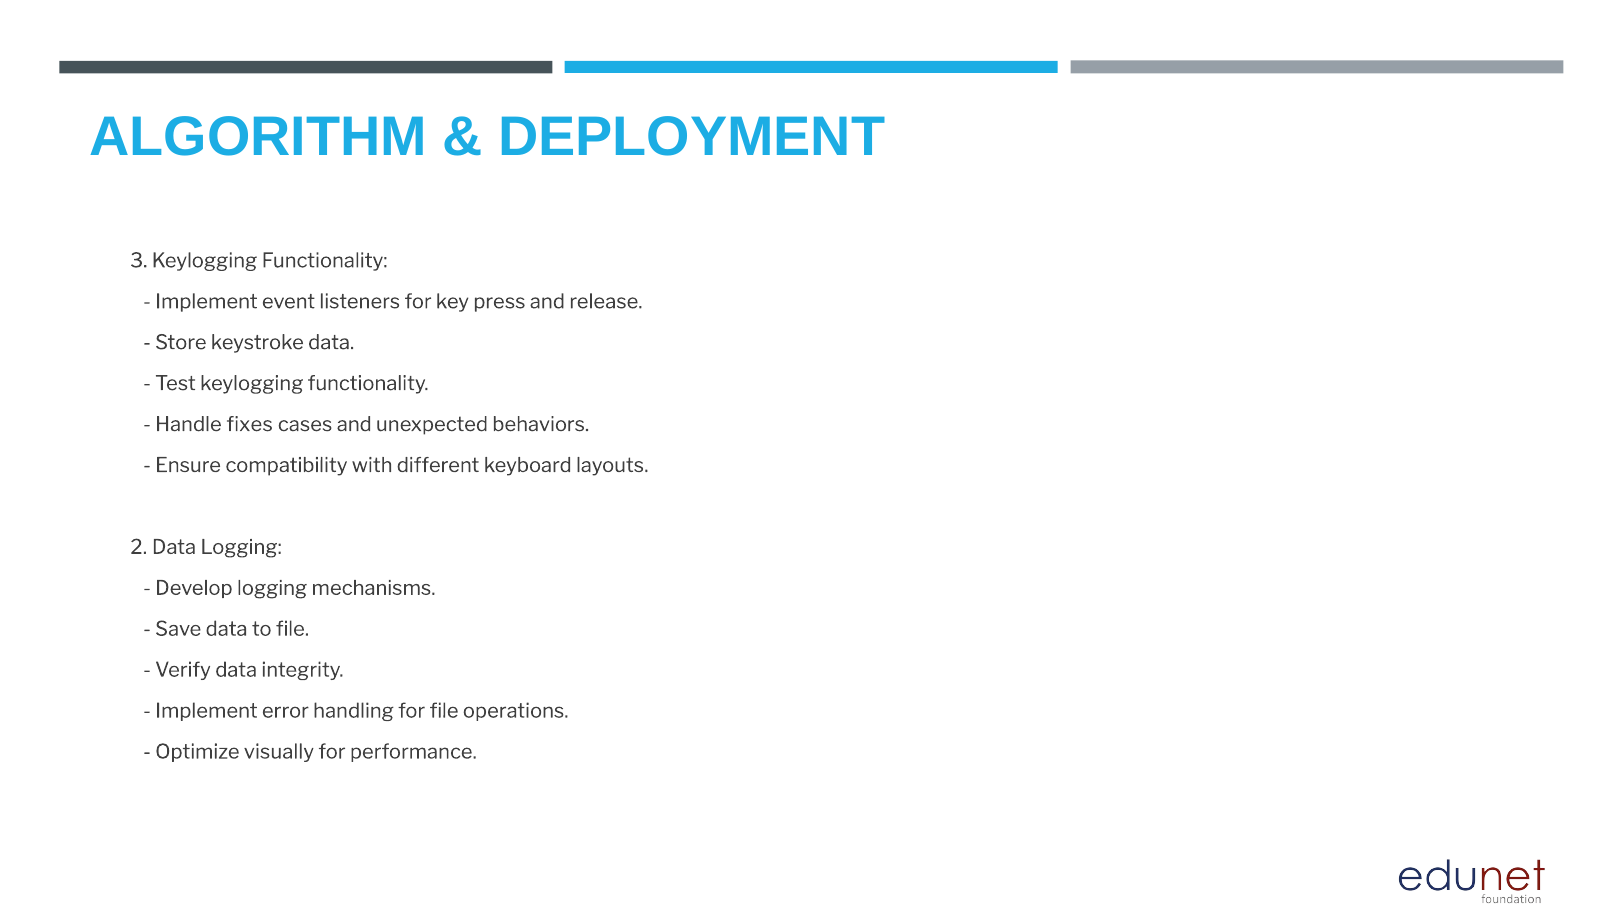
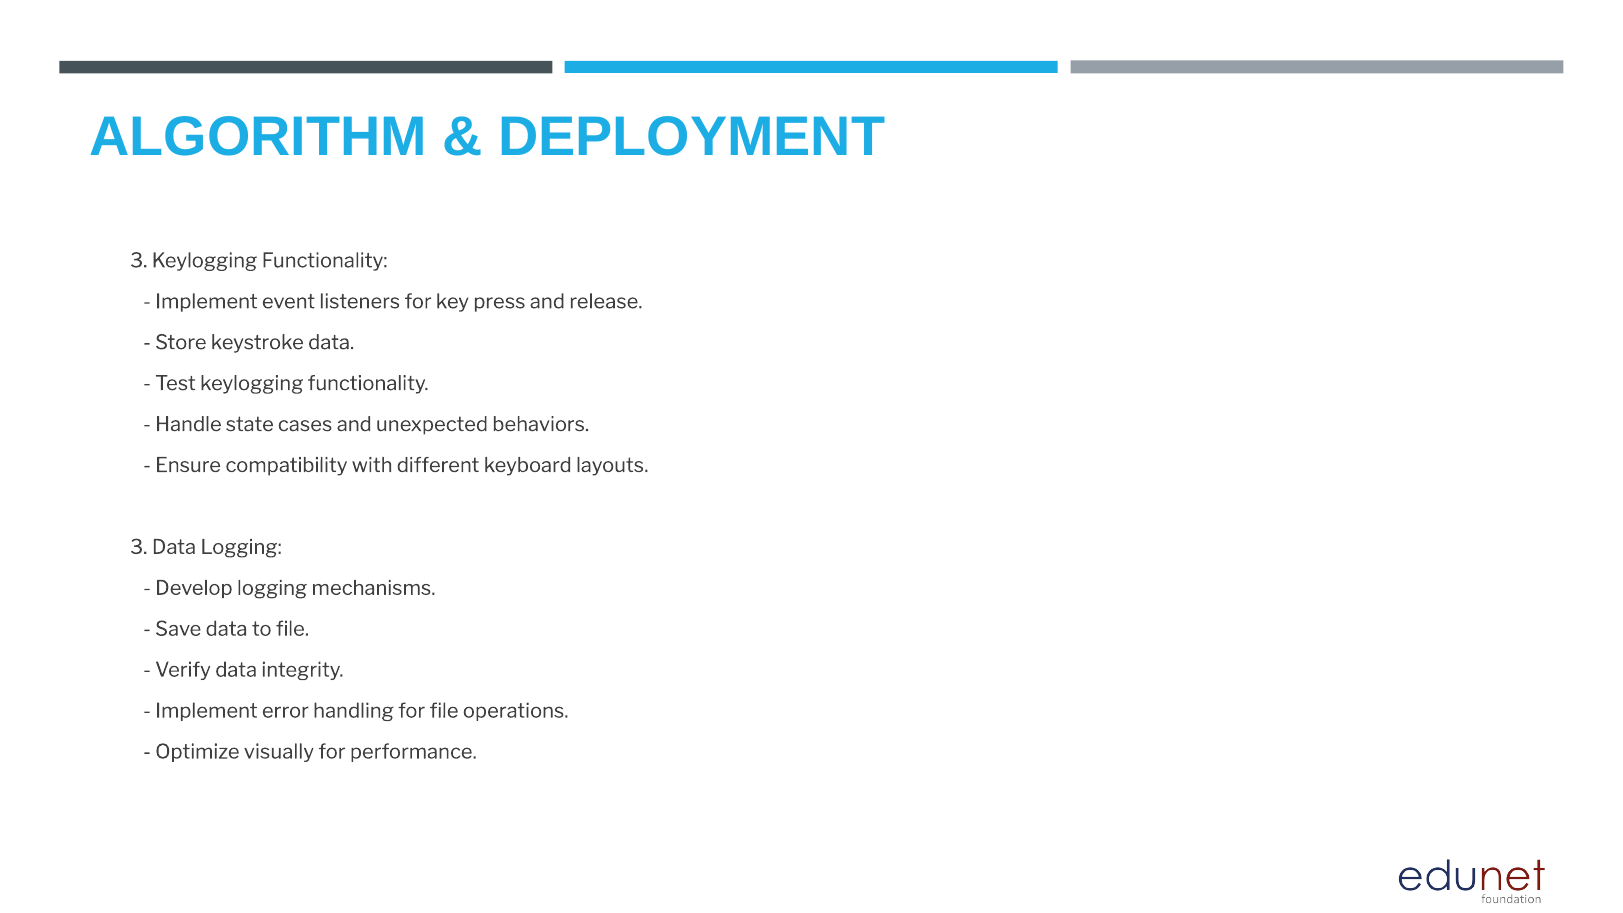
fixes: fixes -> state
2 at (139, 547): 2 -> 3
